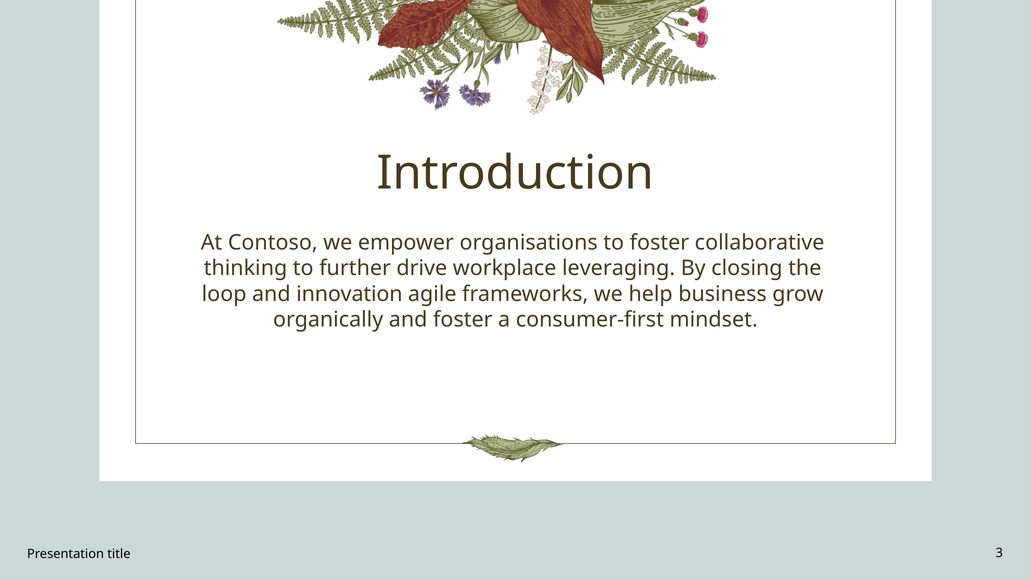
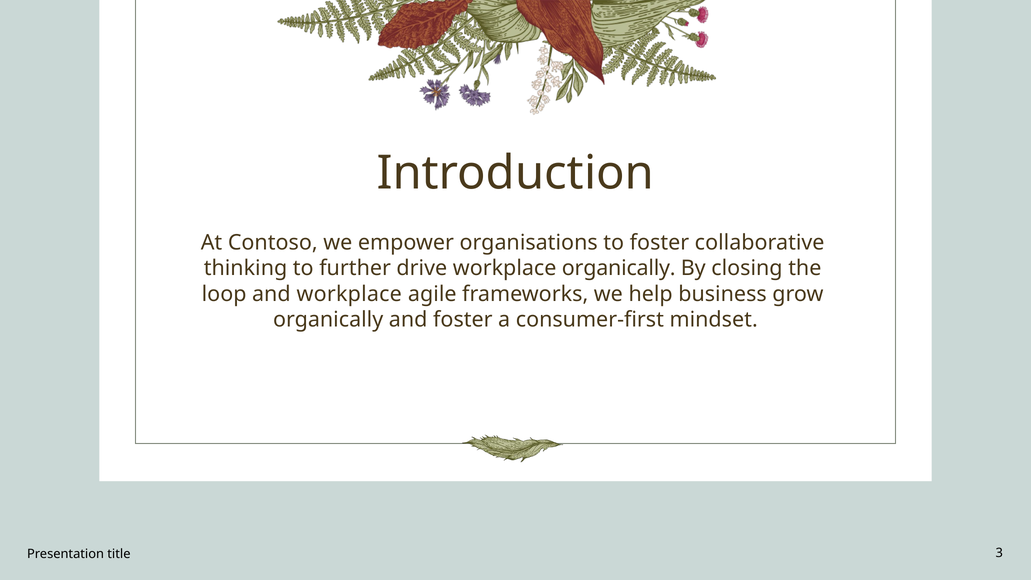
workplace leveraging: leveraging -> organically
and innovation: innovation -> workplace
